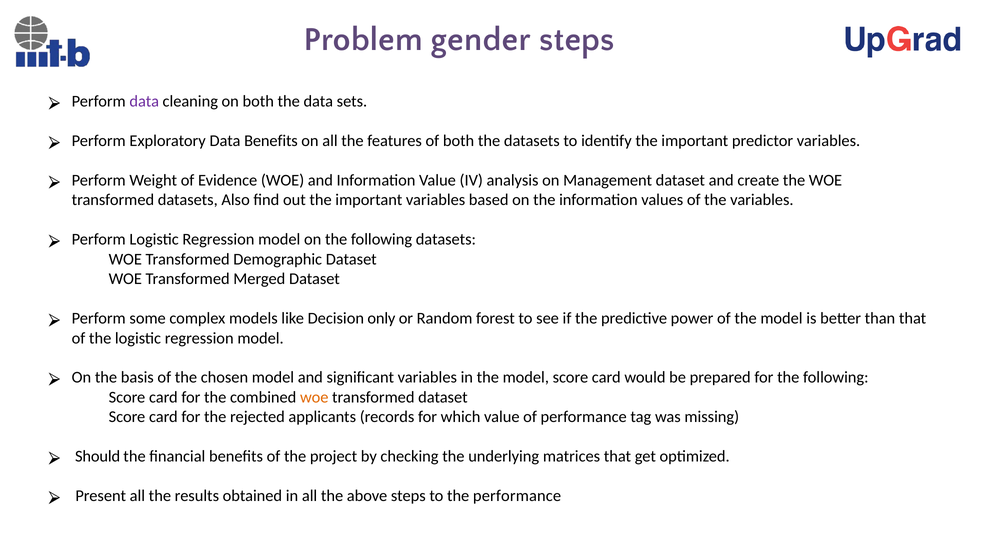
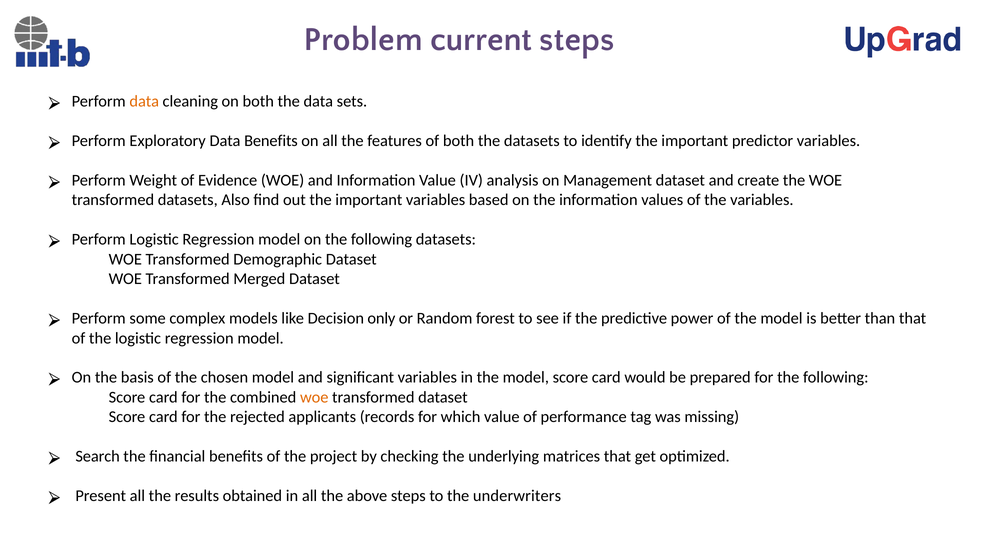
gender: gender -> current
data at (144, 101) colour: purple -> orange
Should: Should -> Search
the performance: performance -> underwriters
